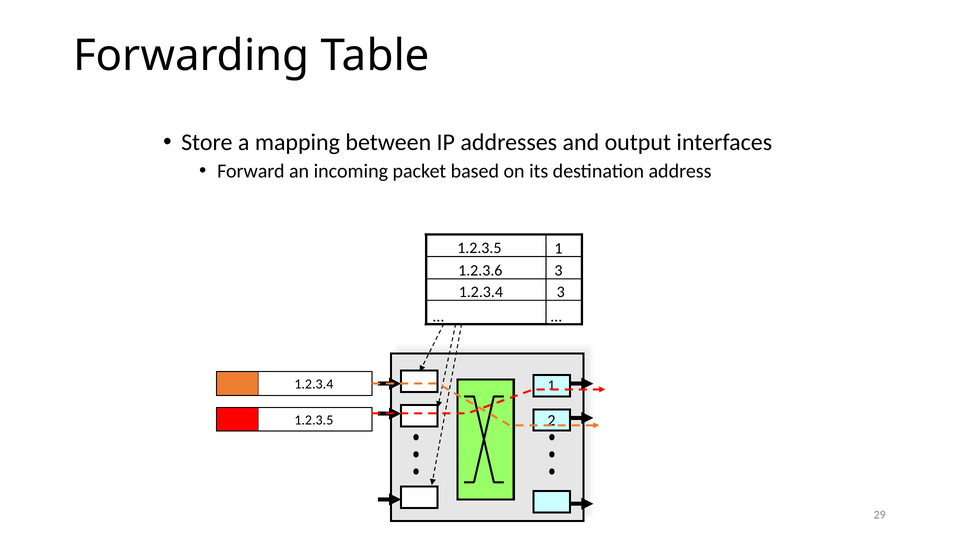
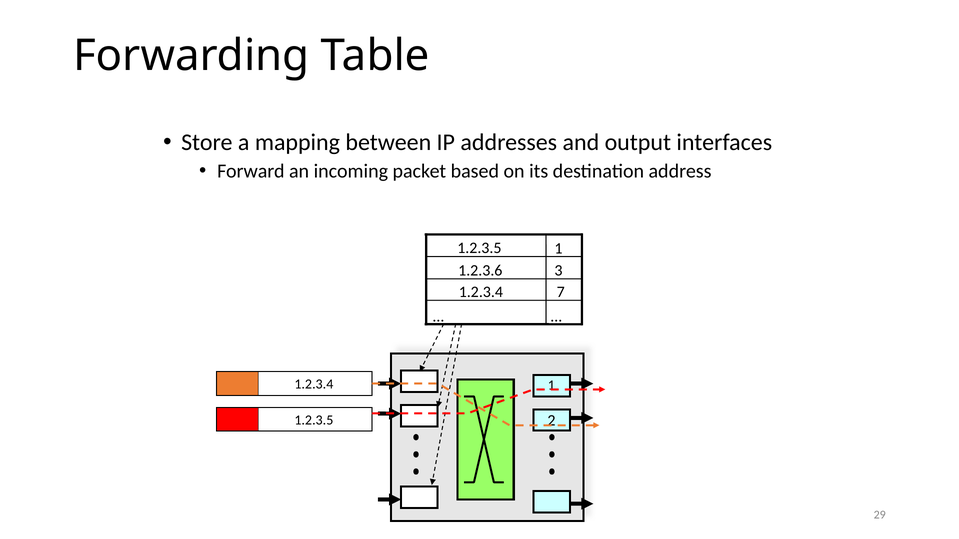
1.2.3.4 3: 3 -> 7
